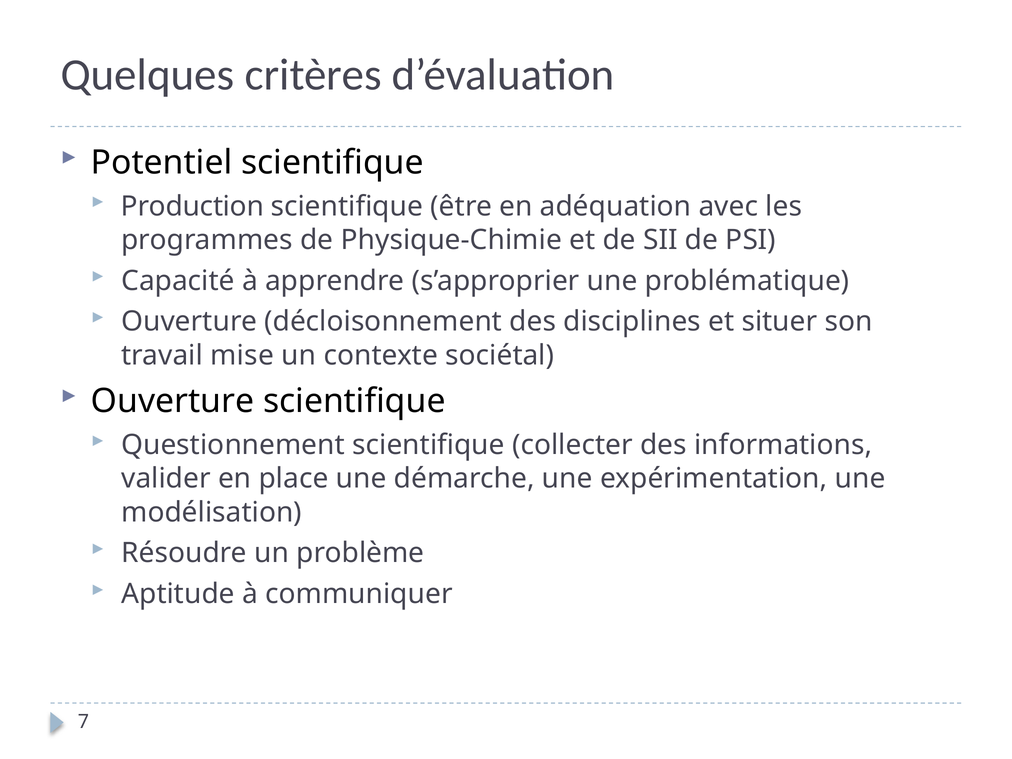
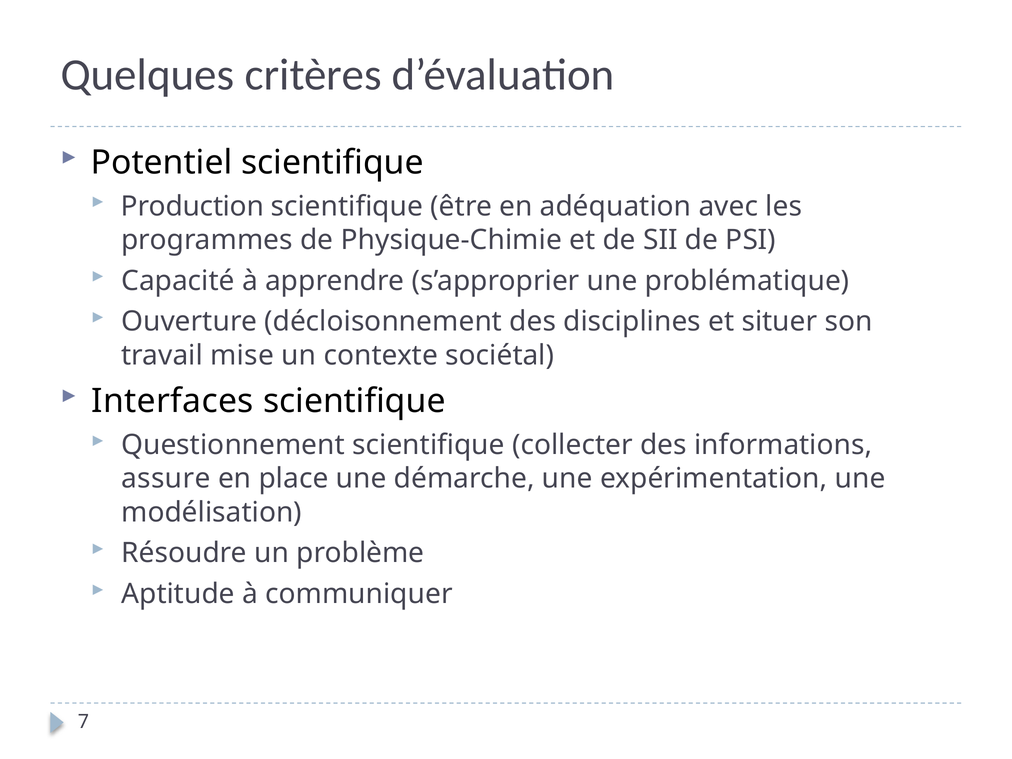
Ouverture at (173, 401): Ouverture -> Interfaces
valider: valider -> assure
